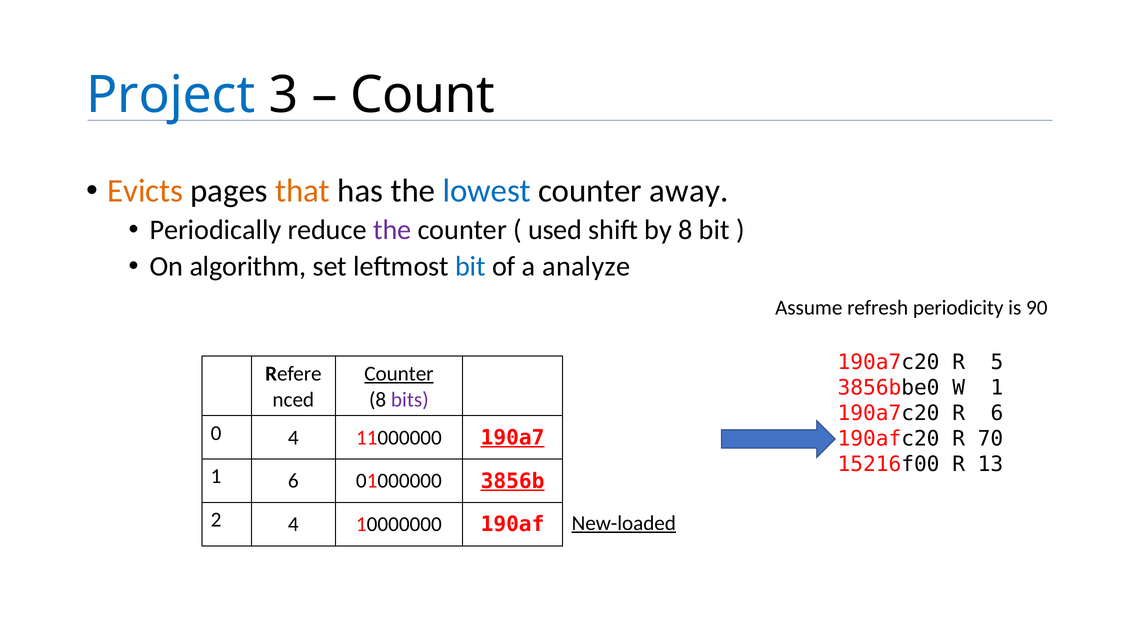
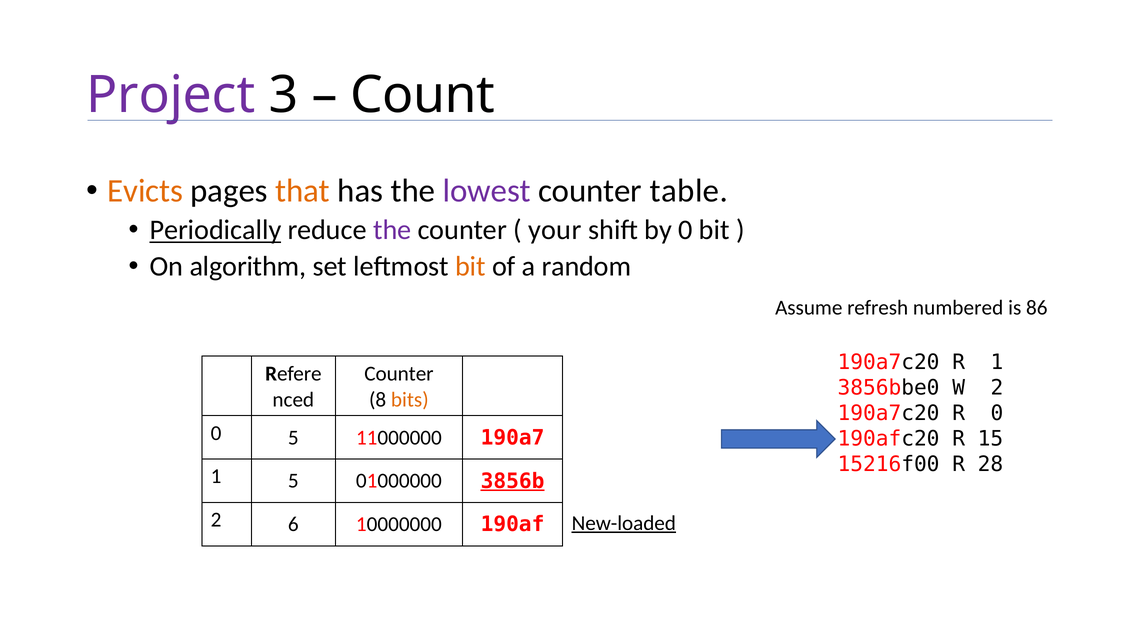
Project colour: blue -> purple
lowest colour: blue -> purple
away: away -> table
Periodically underline: none -> present
used: used -> your
by 8: 8 -> 0
bit at (470, 266) colour: blue -> orange
analyze: analyze -> random
periodicity: periodicity -> numbered
90: 90 -> 86
R 5: 5 -> 1
Counter at (399, 373) underline: present -> none
W 1: 1 -> 2
bits colour: purple -> orange
R 6: 6 -> 0
0 4: 4 -> 5
190a7 underline: present -> none
70: 70 -> 15
13: 13 -> 28
1 6: 6 -> 5
2 4: 4 -> 6
